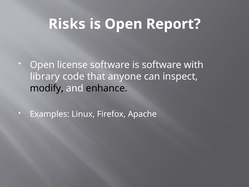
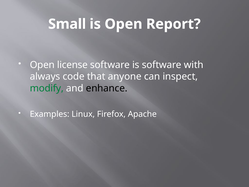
Risks: Risks -> Small
library: library -> always
modify colour: black -> green
